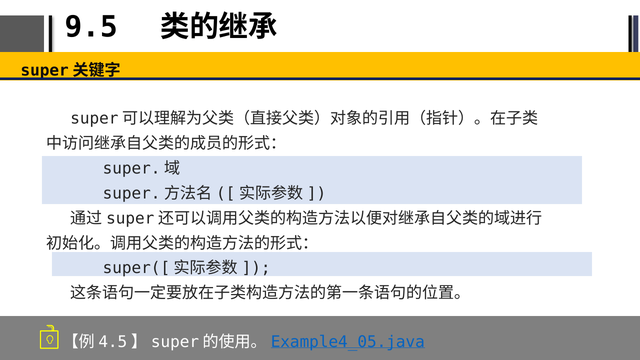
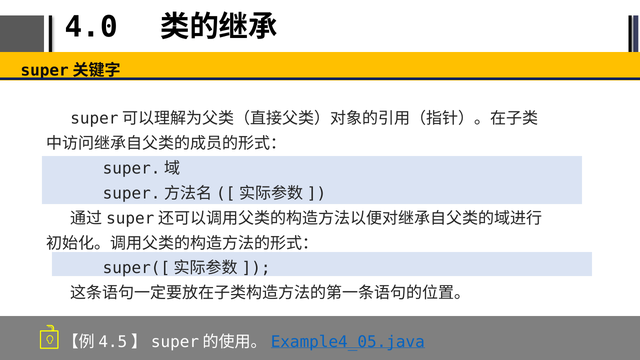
9.5: 9.5 -> 4.0
